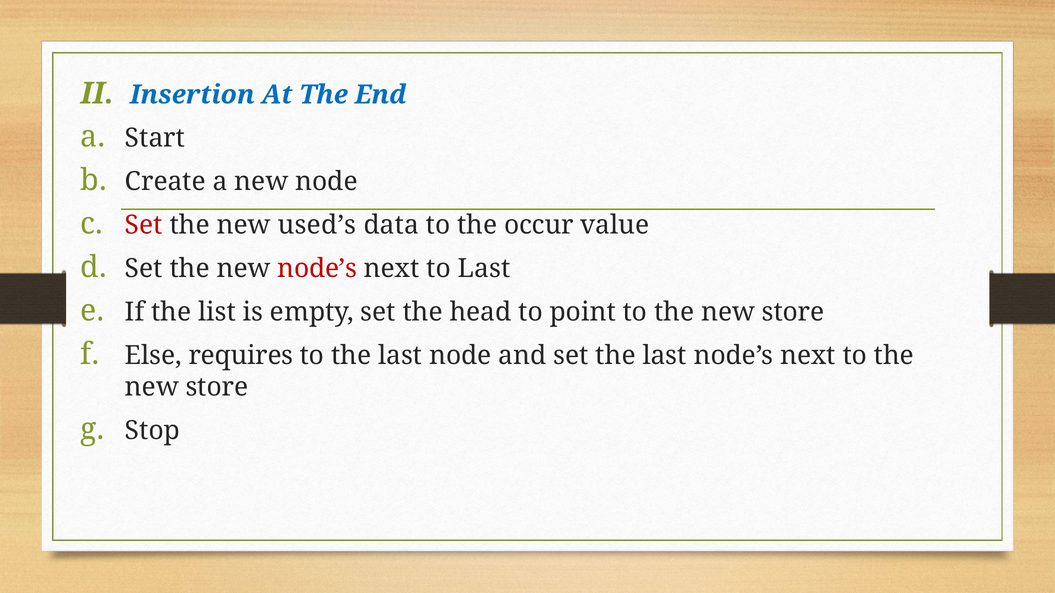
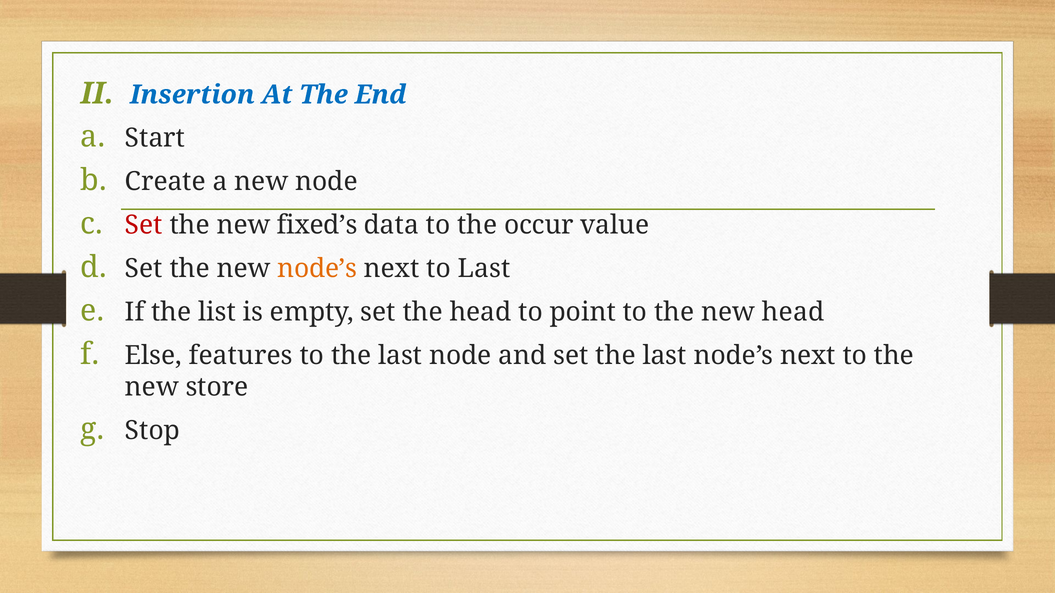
used’s: used’s -> fixed’s
node’s at (317, 269) colour: red -> orange
store at (793, 312): store -> head
requires: requires -> features
